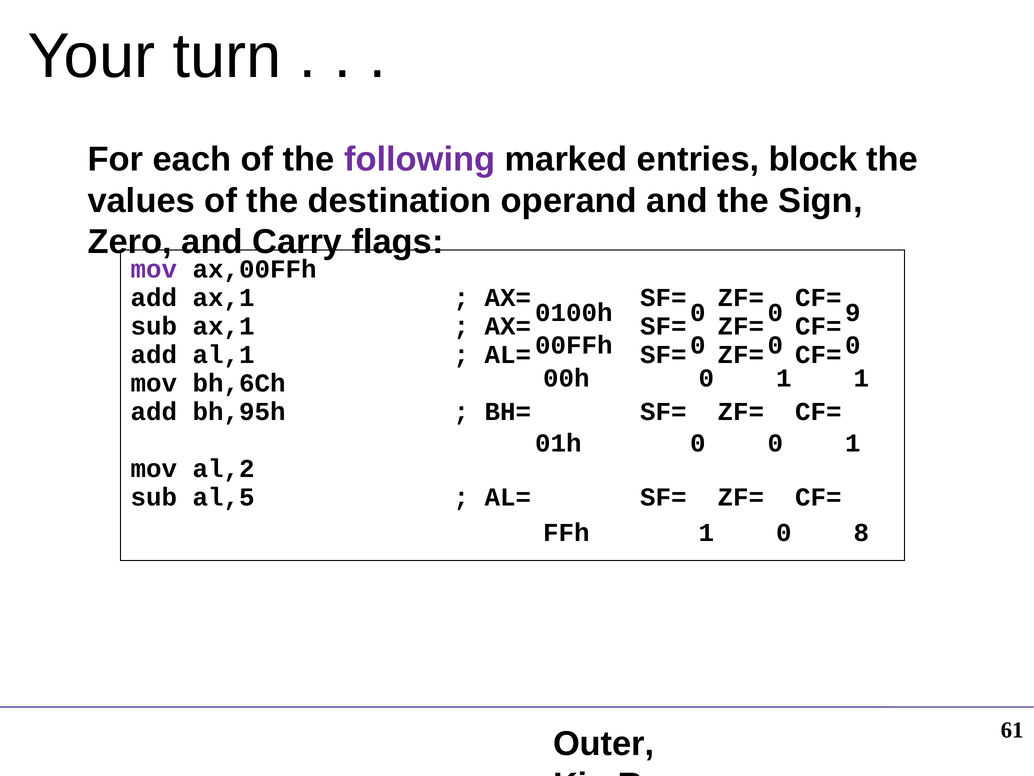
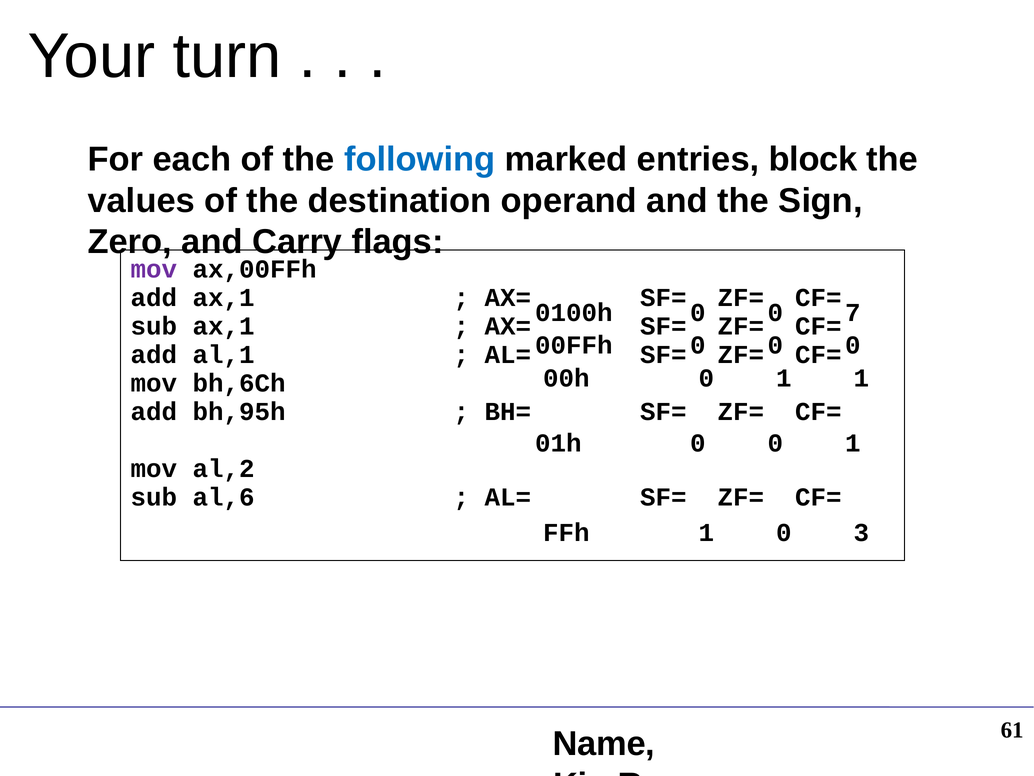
following colour: purple -> blue
9: 9 -> 7
al,5: al,5 -> al,6
8: 8 -> 3
Outer: Outer -> Name
